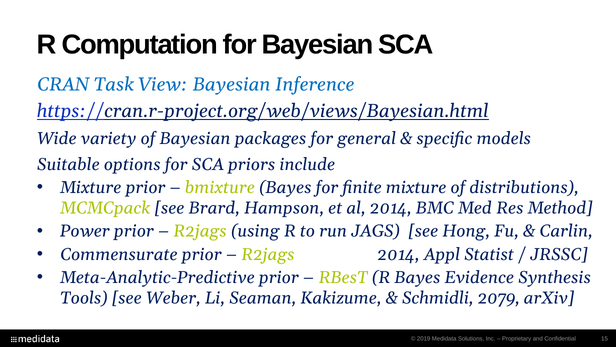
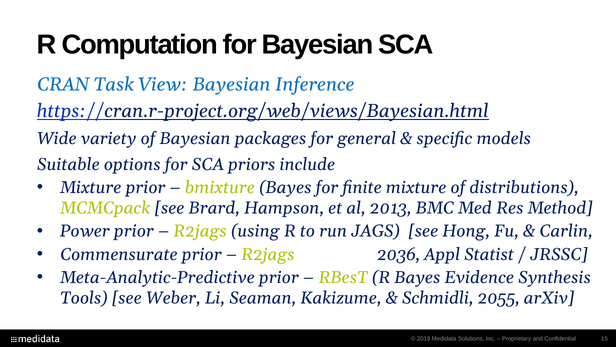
al 2014: 2014 -> 2013
R2jags 2014: 2014 -> 2036
2079: 2079 -> 2055
